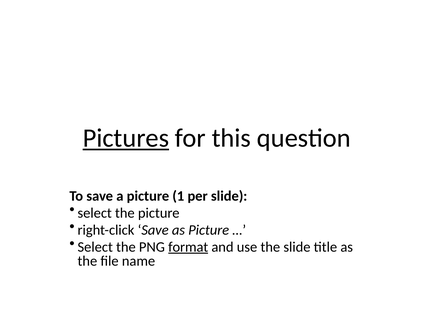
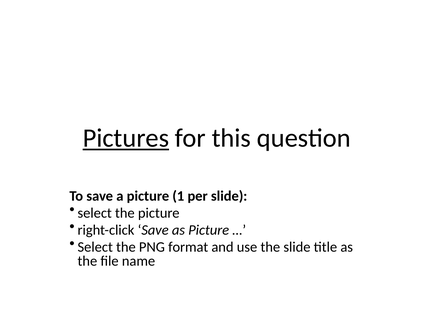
format underline: present -> none
